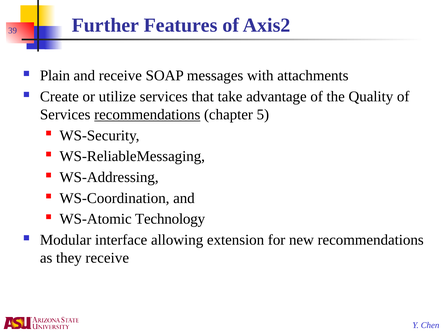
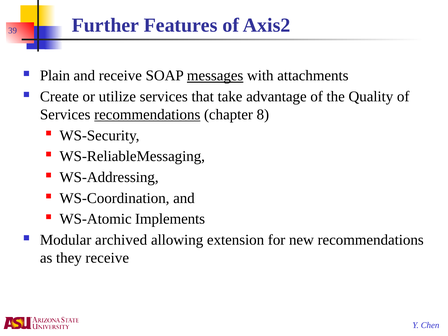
messages underline: none -> present
5: 5 -> 8
Technology: Technology -> Implements
interface: interface -> archived
